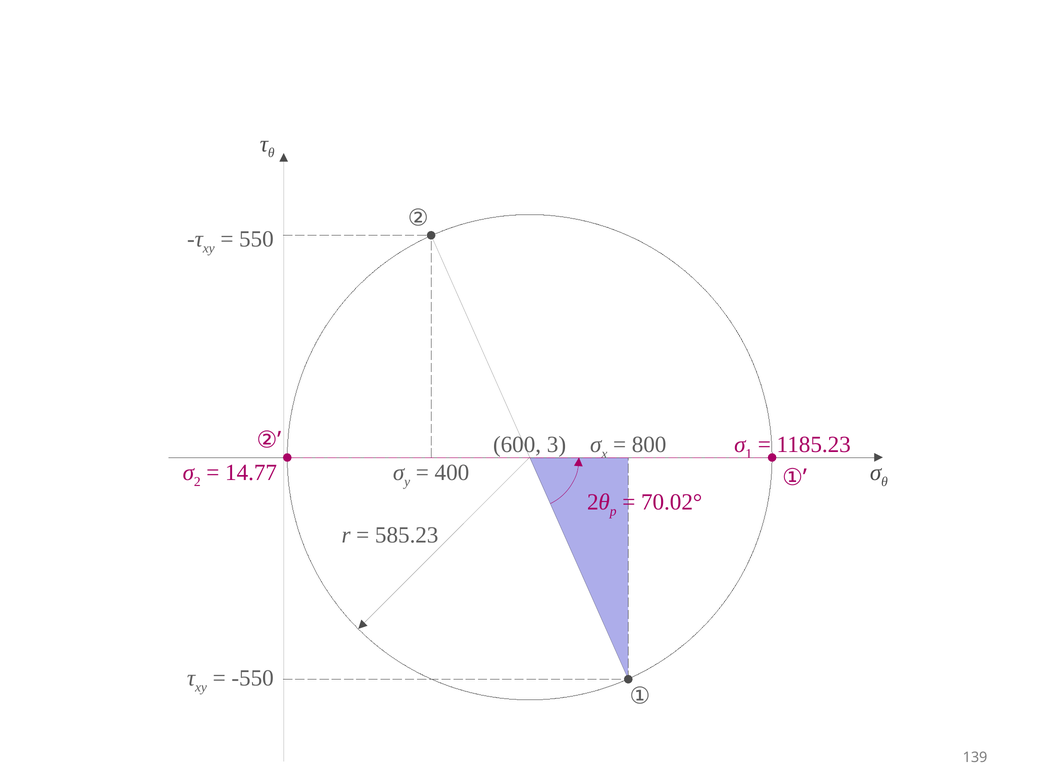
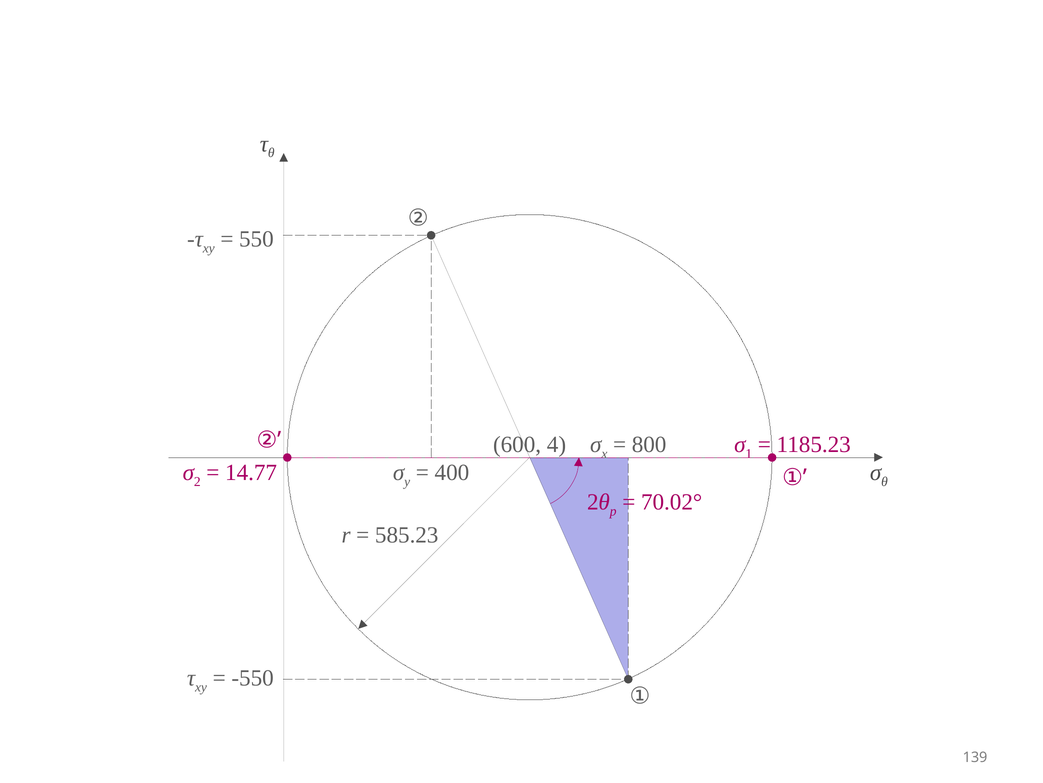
3: 3 -> 4
